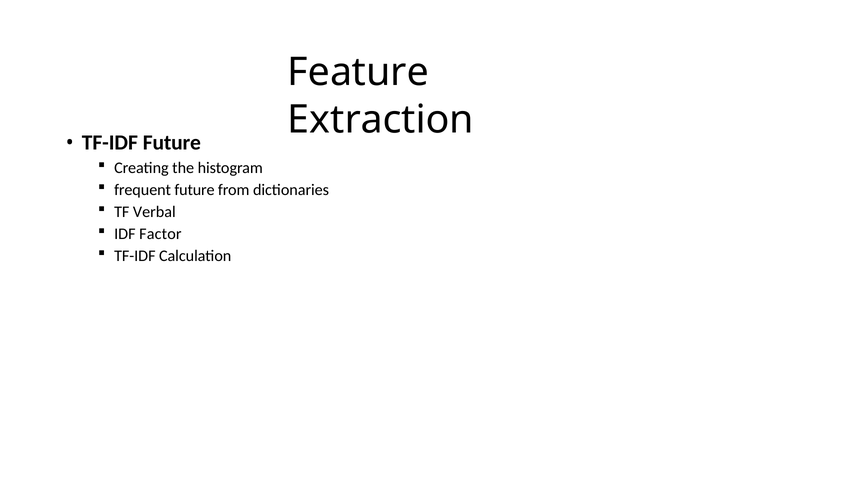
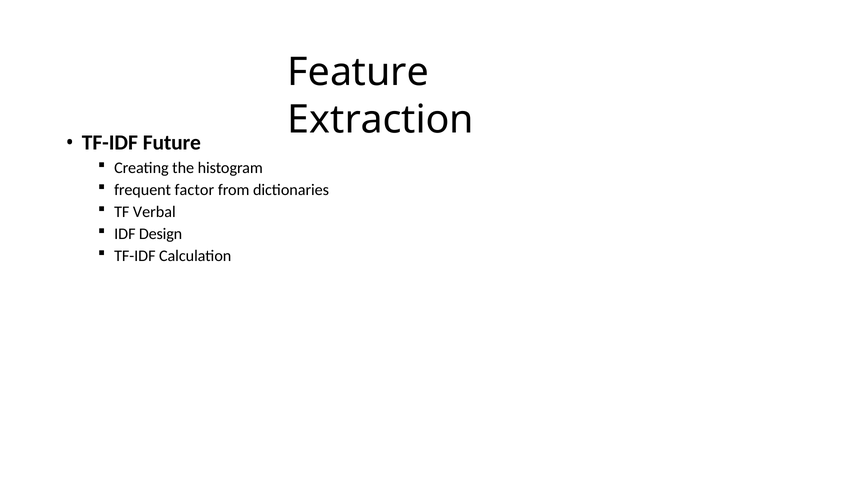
frequent future: future -> factor
Factor: Factor -> Design
